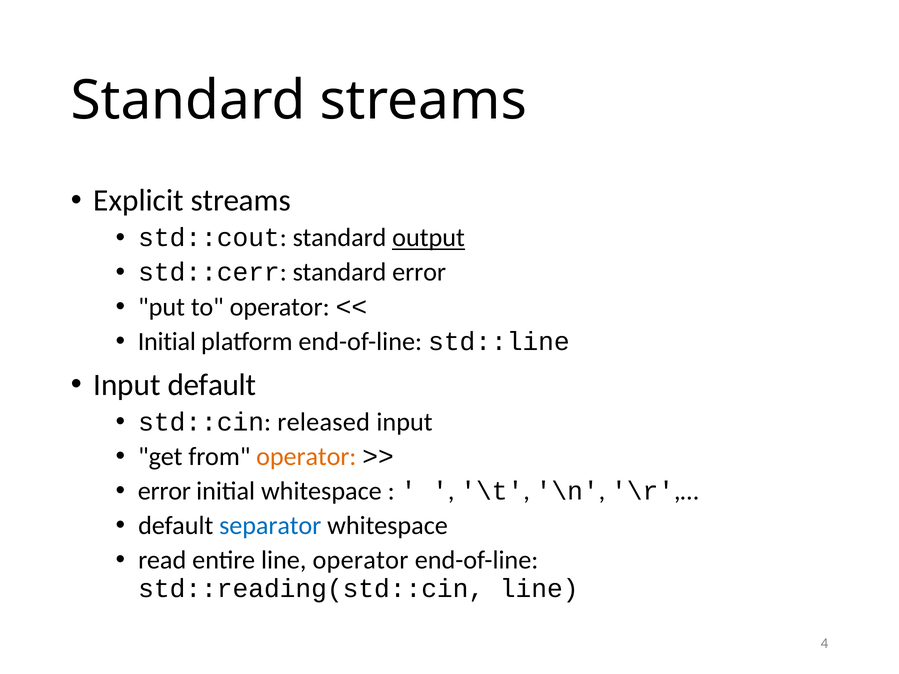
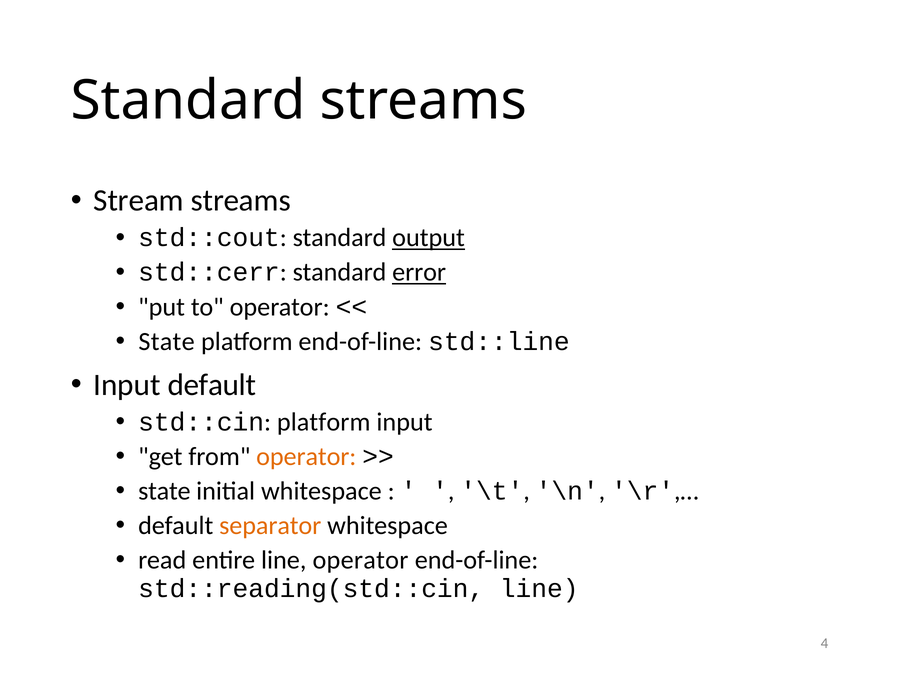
Explicit: Explicit -> Stream
error at (419, 272) underline: none -> present
Initial at (167, 342): Initial -> State
std::cin released: released -> platform
error at (164, 491): error -> state
separator colour: blue -> orange
